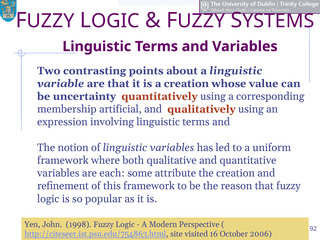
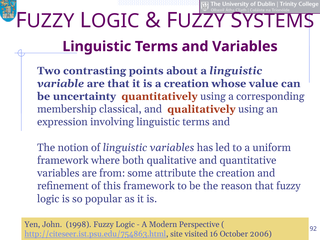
artificial: artificial -> classical
each: each -> from
